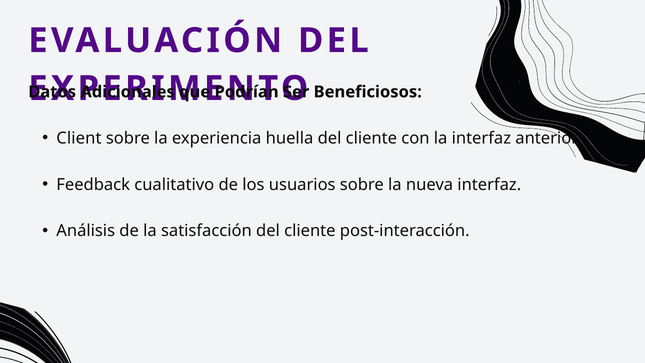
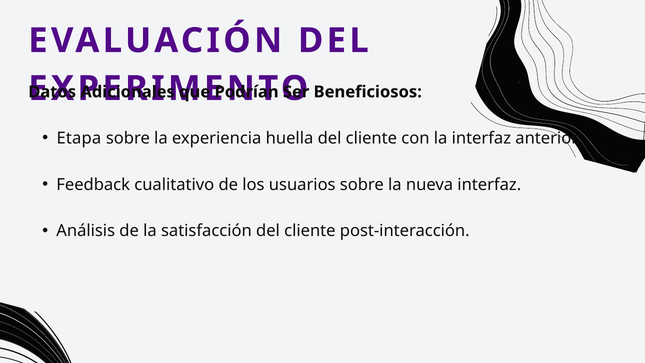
Client: Client -> Etapa
